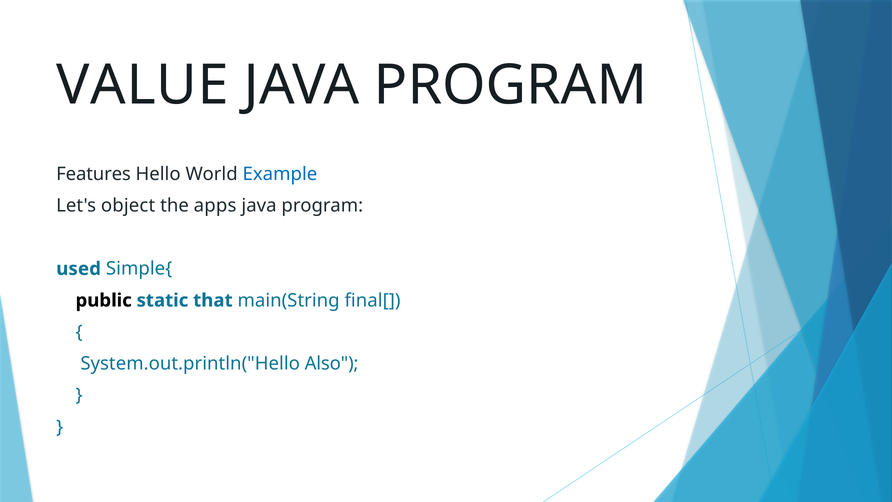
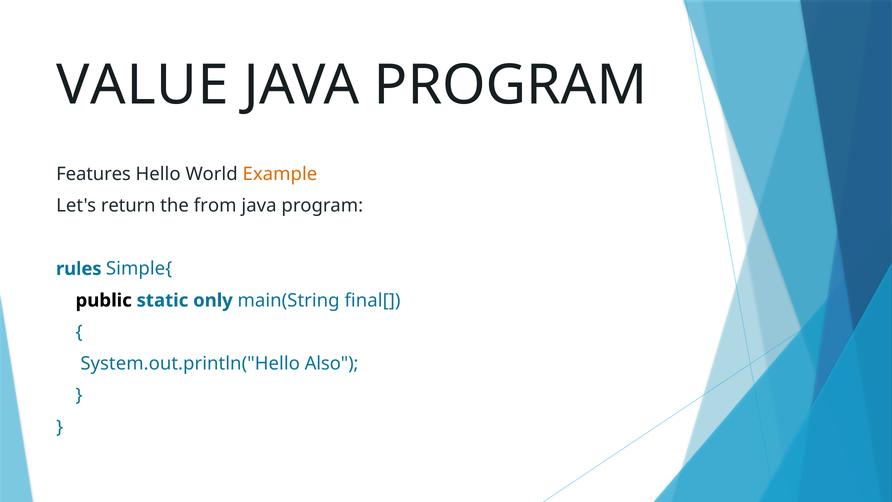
Example colour: blue -> orange
object: object -> return
apps: apps -> from
used: used -> rules
that: that -> only
